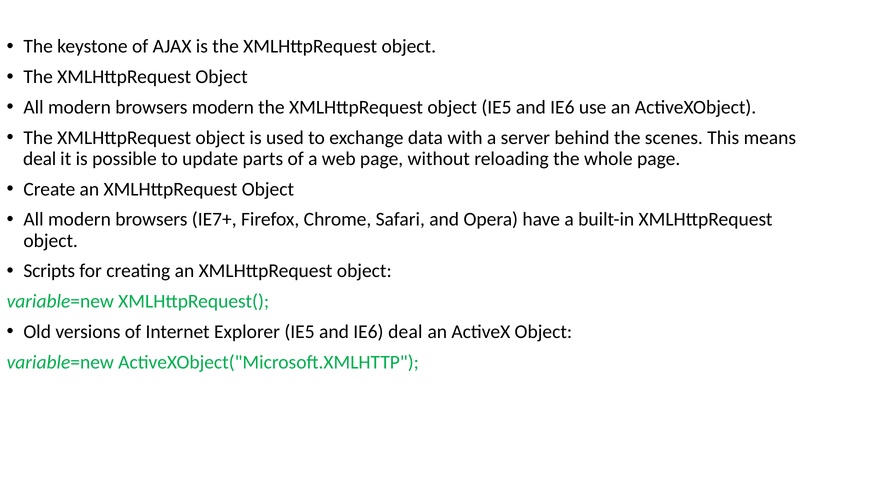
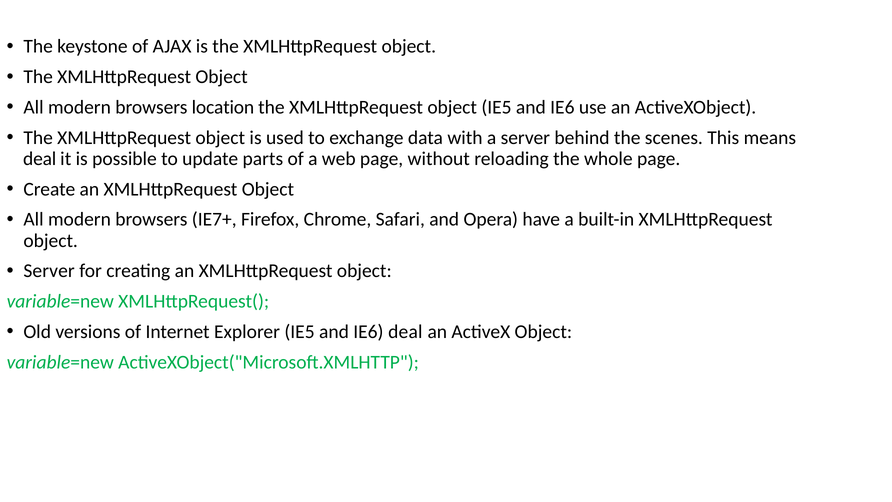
browsers modern: modern -> location
Scripts at (49, 271): Scripts -> Server
